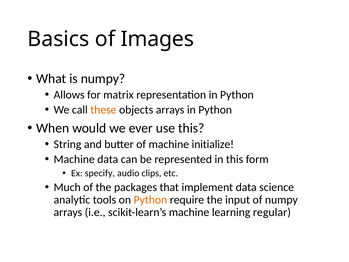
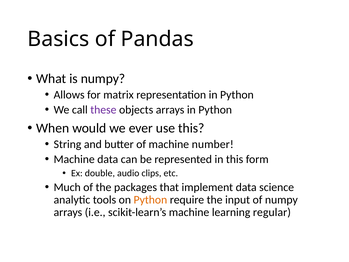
Images: Images -> Pandas
these colour: orange -> purple
initialize: initialize -> number
specify: specify -> double
